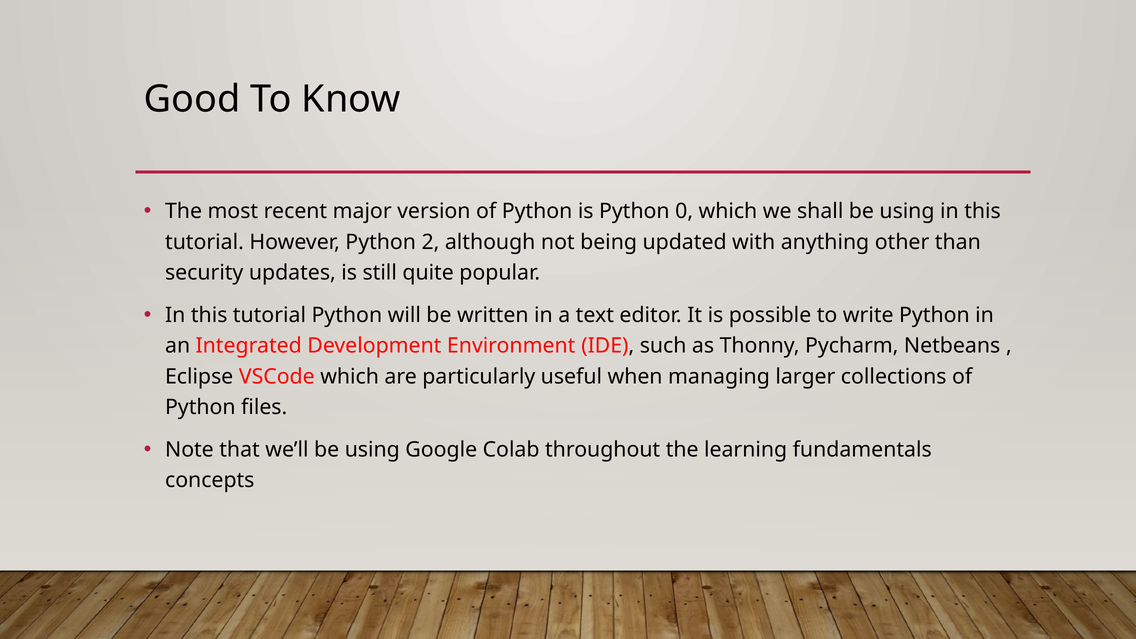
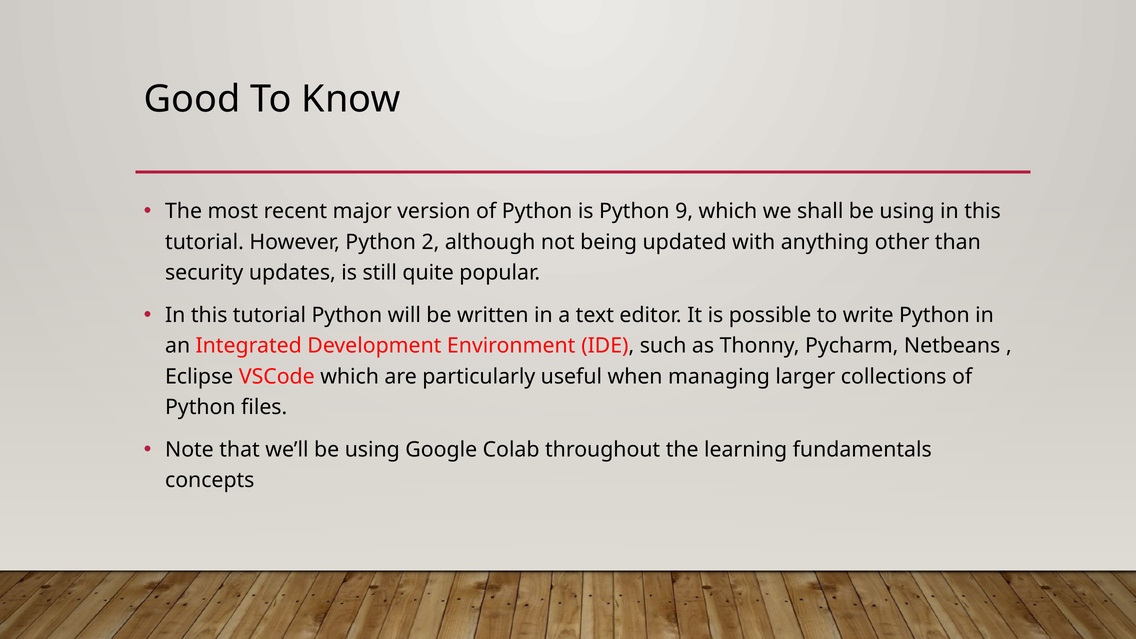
0: 0 -> 9
